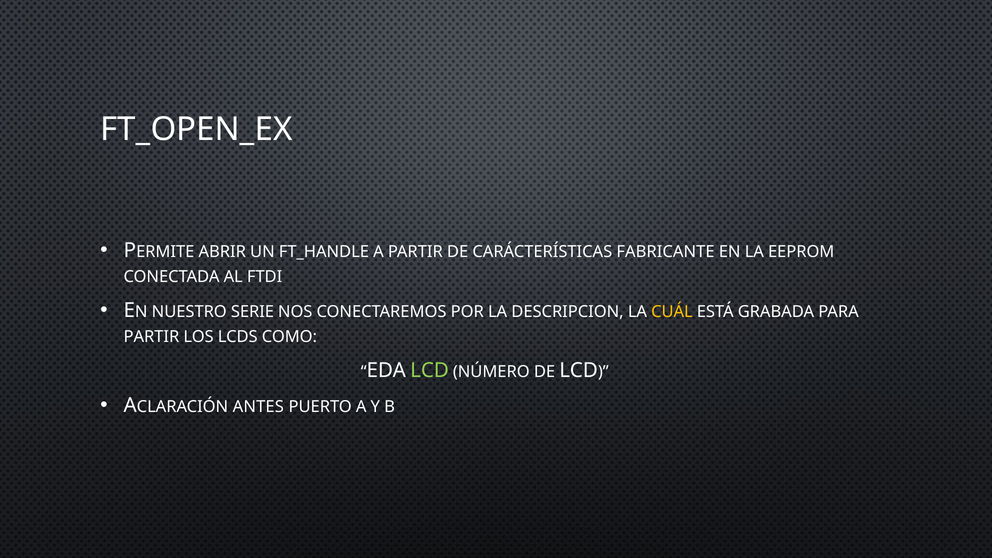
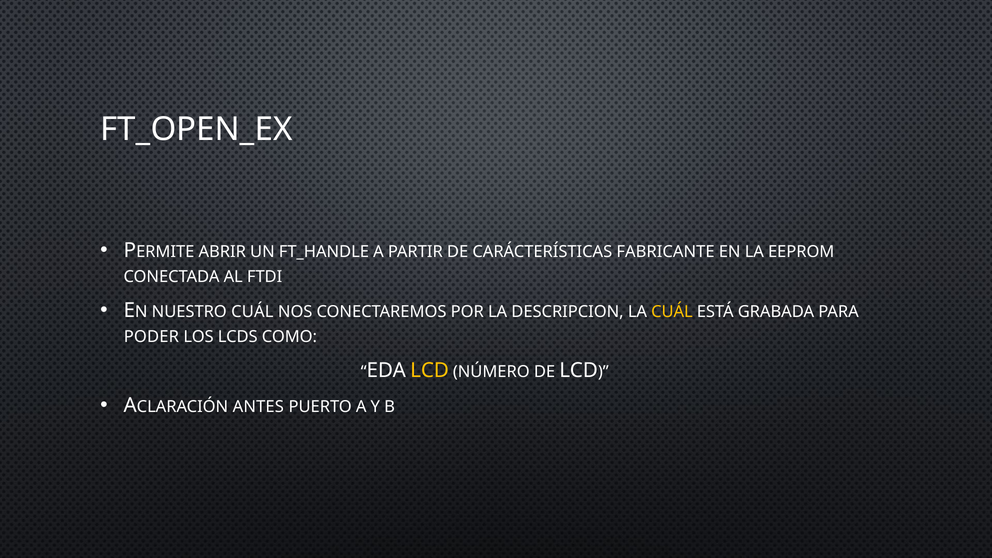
NUESTRO SERIE: SERIE -> CUÁL
PARTIR at (151, 337): PARTIR -> PODER
LCD at (430, 370) colour: light green -> yellow
